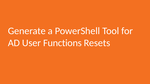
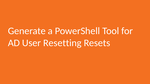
Functions: Functions -> Resetting
